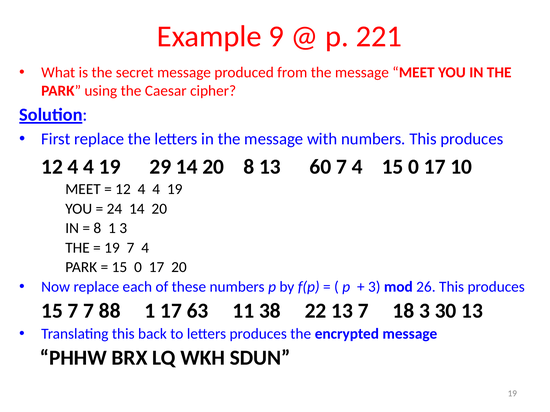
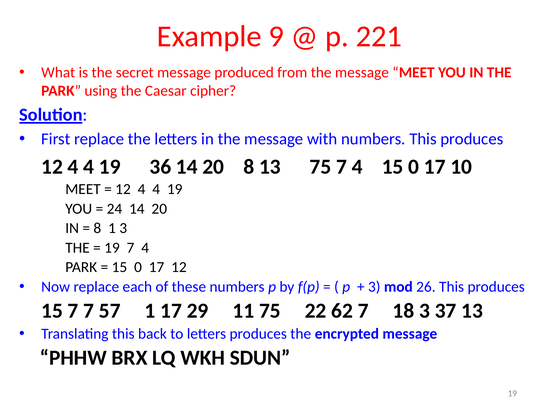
29: 29 -> 36
13 60: 60 -> 75
17 20: 20 -> 12
88: 88 -> 57
63: 63 -> 29
11 38: 38 -> 75
22 13: 13 -> 62
30: 30 -> 37
